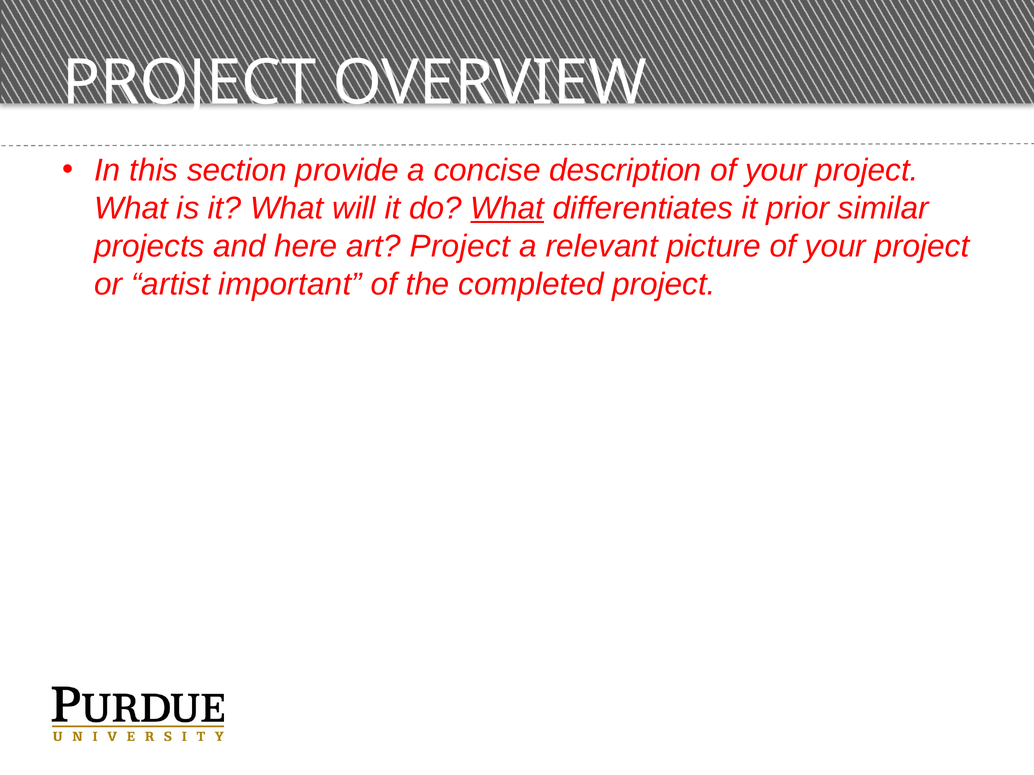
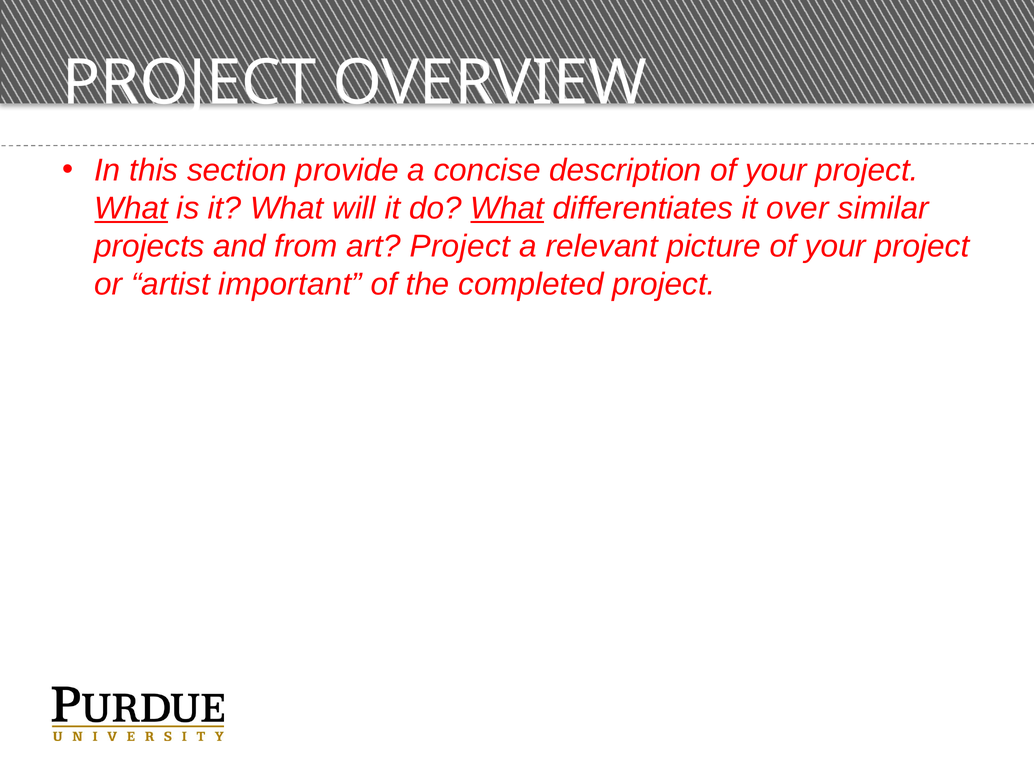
What at (131, 209) underline: none -> present
prior: prior -> over
here: here -> from
